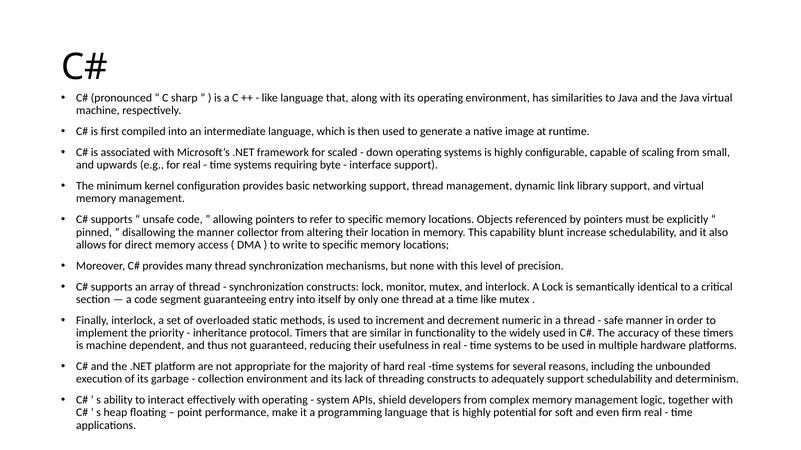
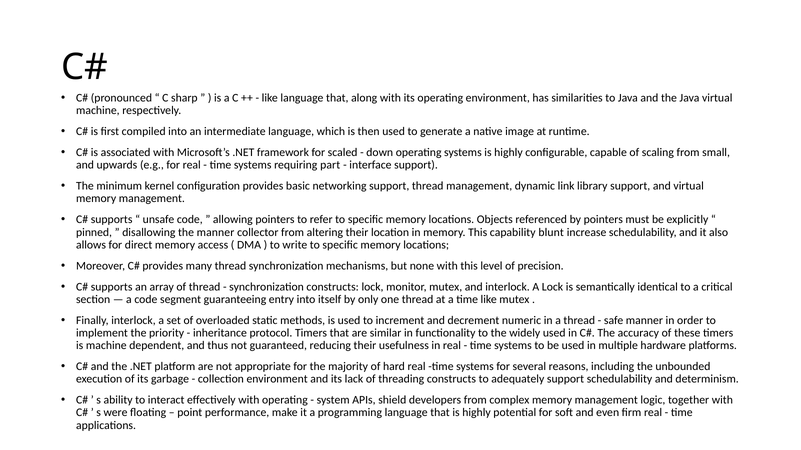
byte: byte -> part
heap: heap -> were
